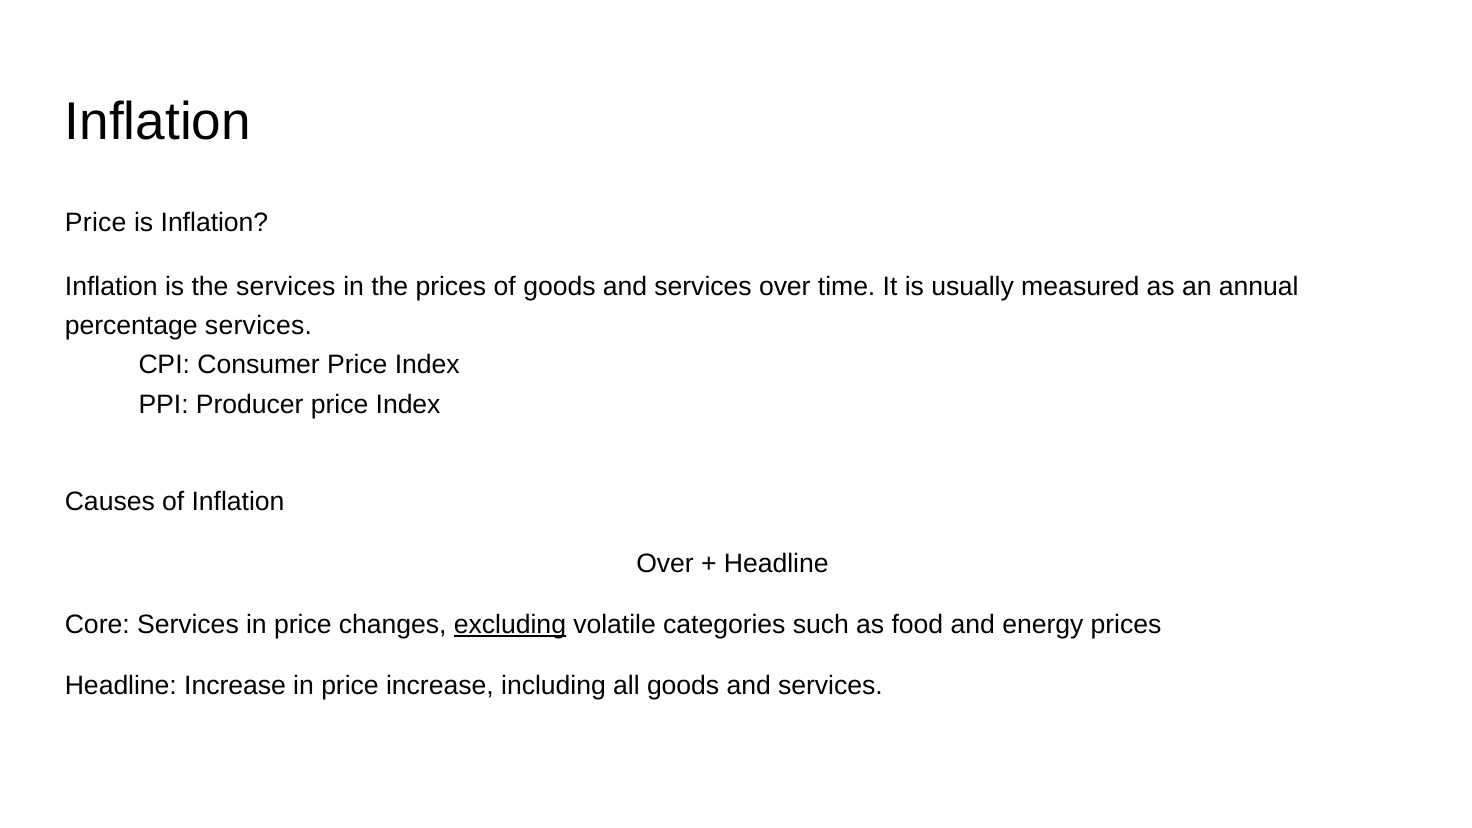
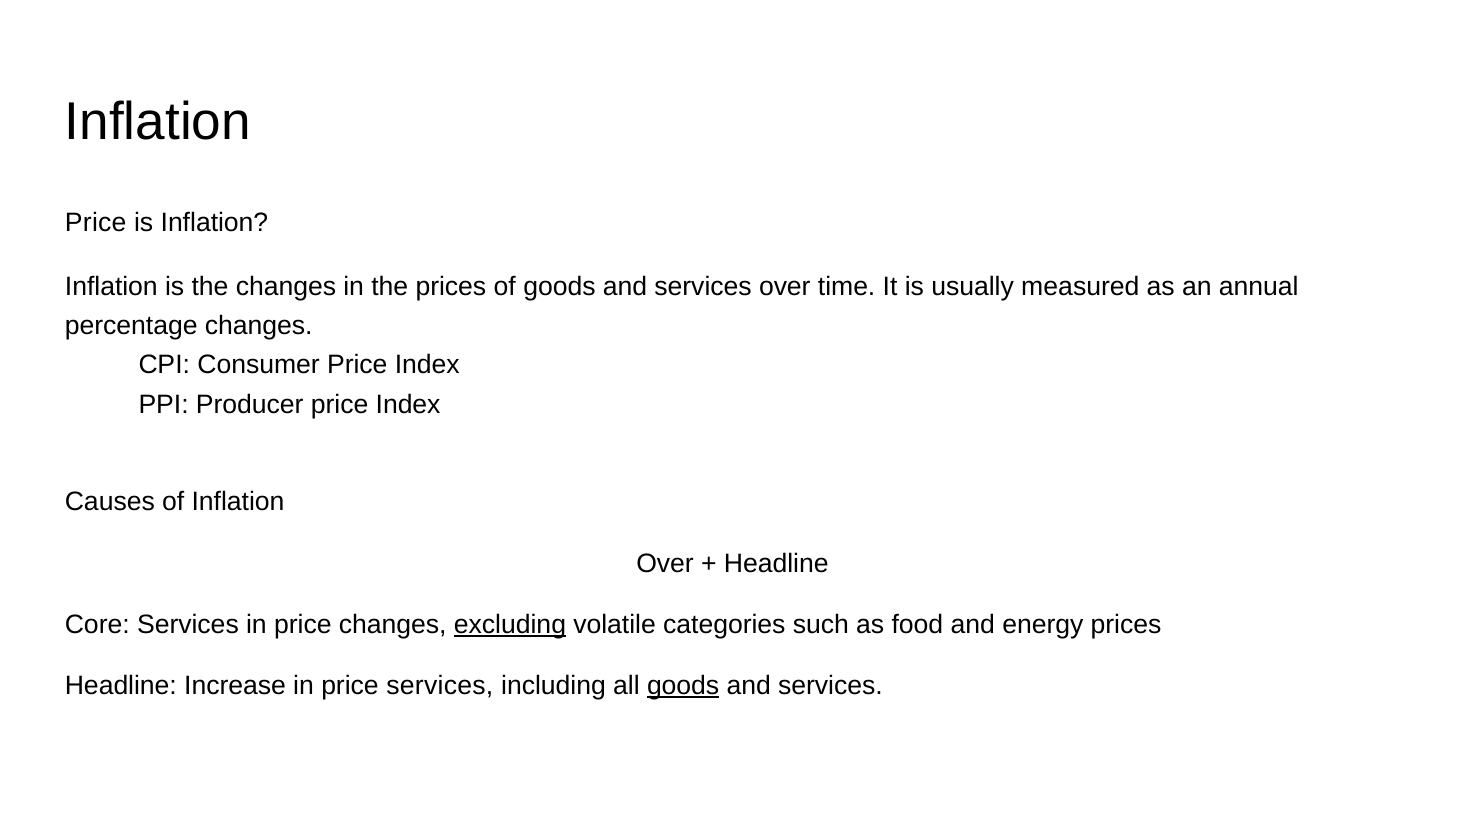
the services: services -> changes
percentage services: services -> changes
price increase: increase -> services
goods at (683, 686) underline: none -> present
